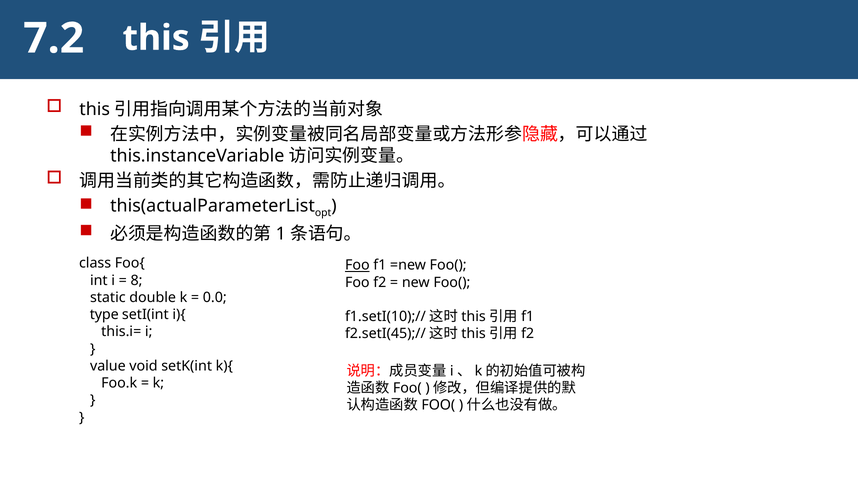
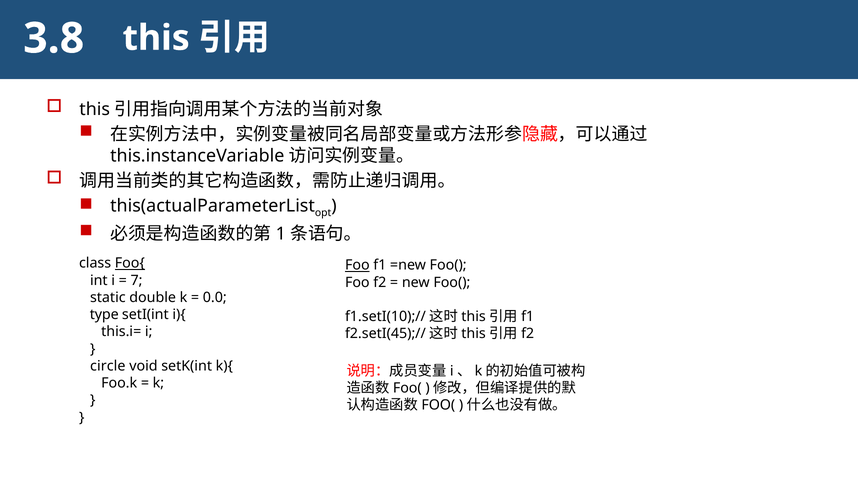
7.2: 7.2 -> 3.8
Foo{ underline: none -> present
8: 8 -> 7
value: value -> circle
